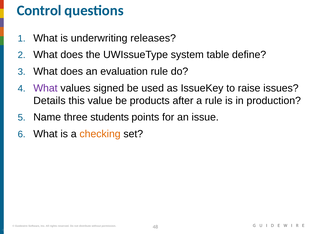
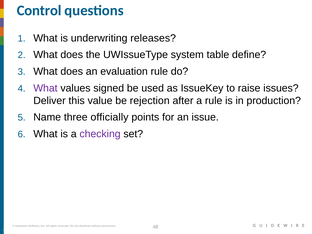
Details: Details -> Deliver
products: products -> rejection
students: students -> officially
checking colour: orange -> purple
